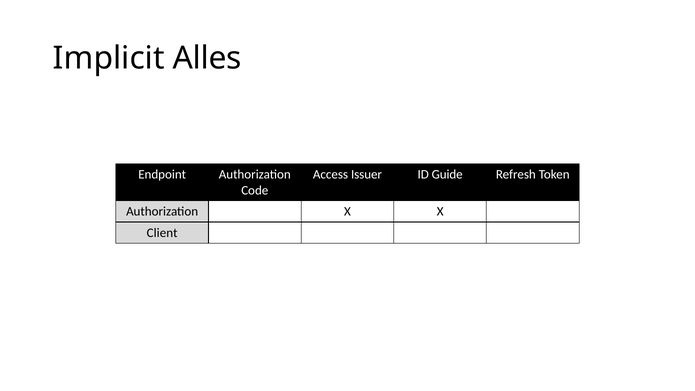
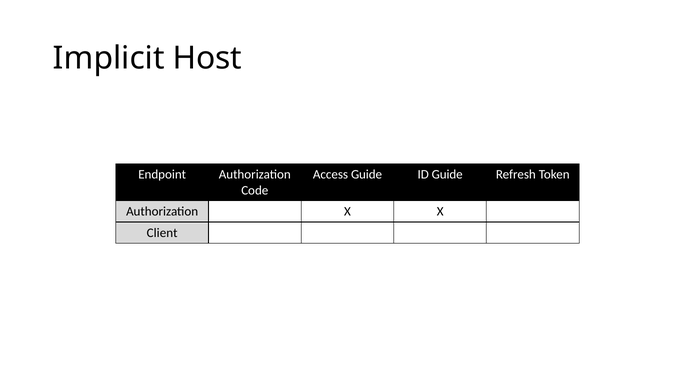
Alles: Alles -> Host
Access Issuer: Issuer -> Guide
